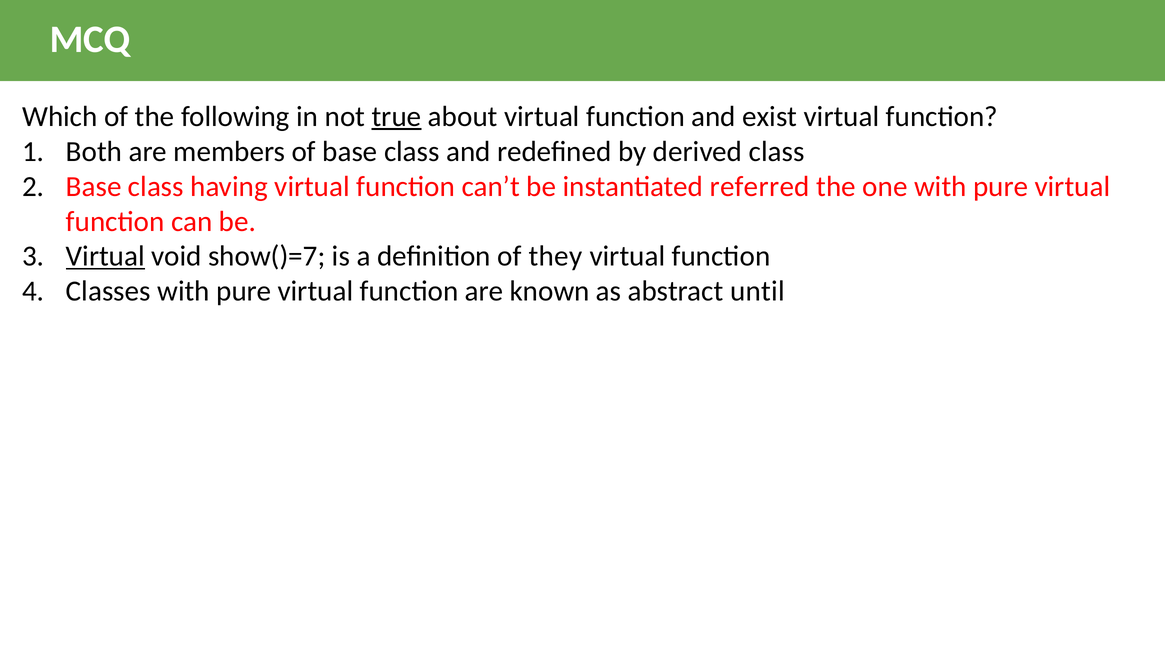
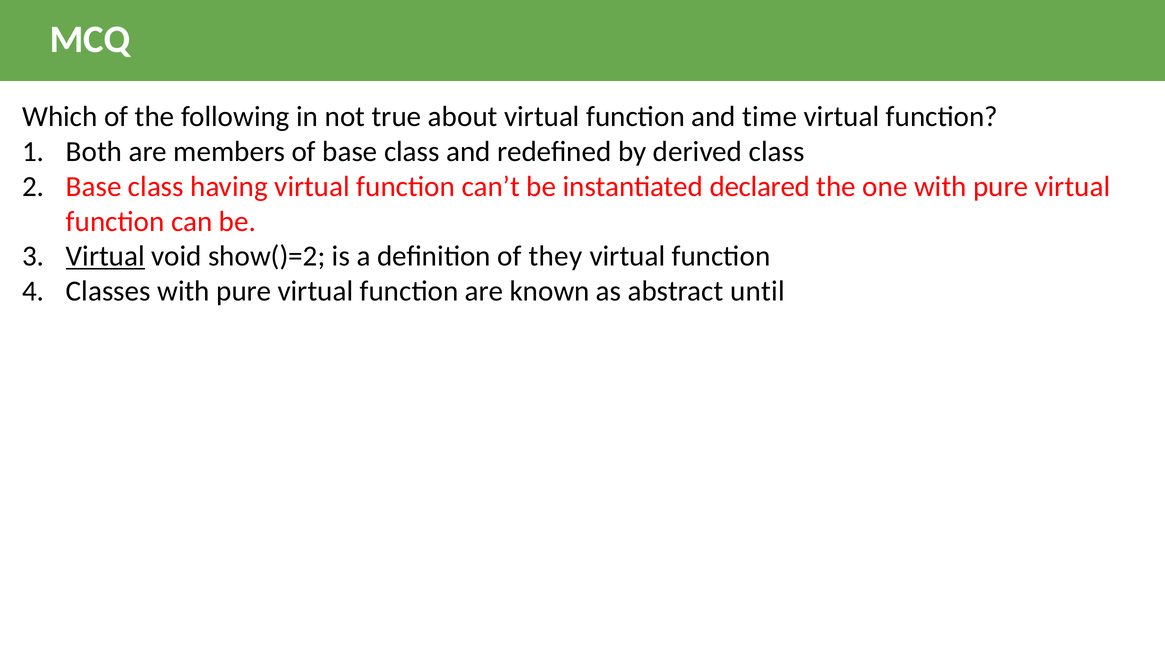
true underline: present -> none
exist: exist -> time
referred: referred -> declared
show()=7: show()=7 -> show()=2
